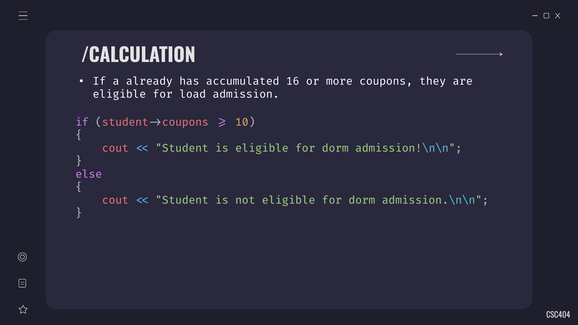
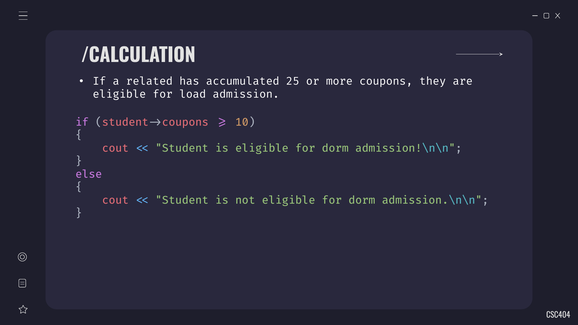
already: already -> related
16: 16 -> 25
